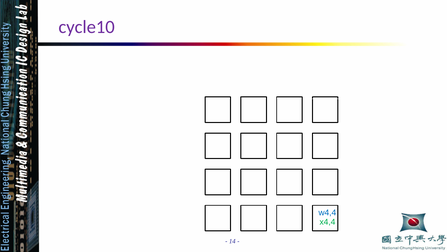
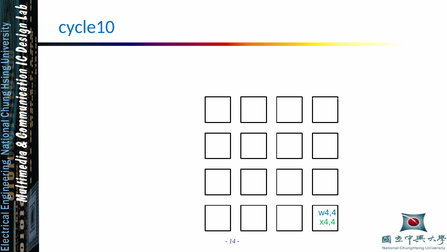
cycle10 colour: purple -> blue
